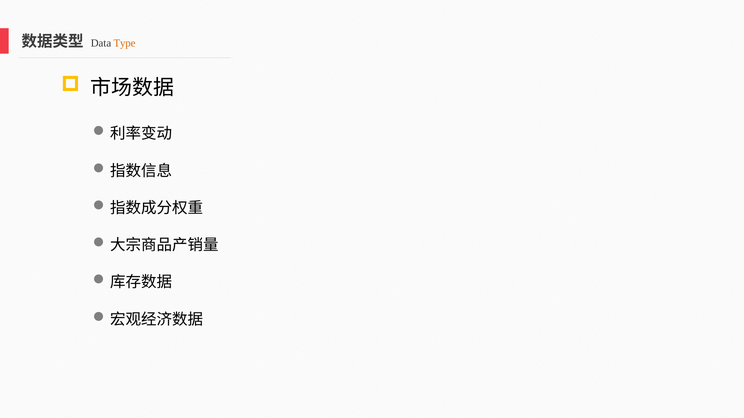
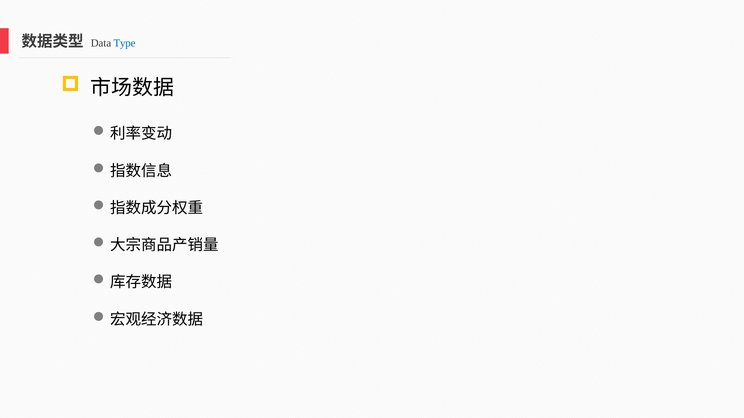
Type colour: orange -> blue
